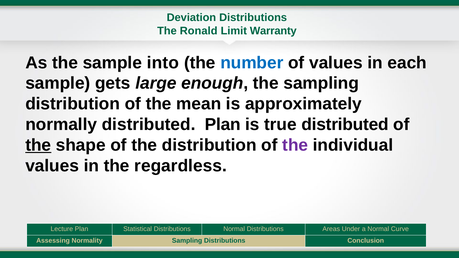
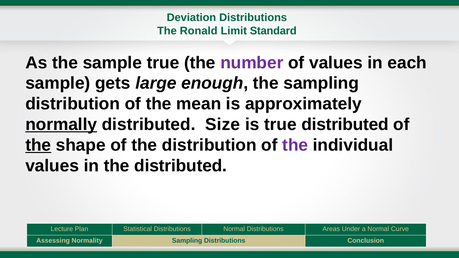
Warranty: Warranty -> Standard
sample into: into -> true
number colour: blue -> purple
normally underline: none -> present
distributed Plan: Plan -> Size
the regardless: regardless -> distributed
